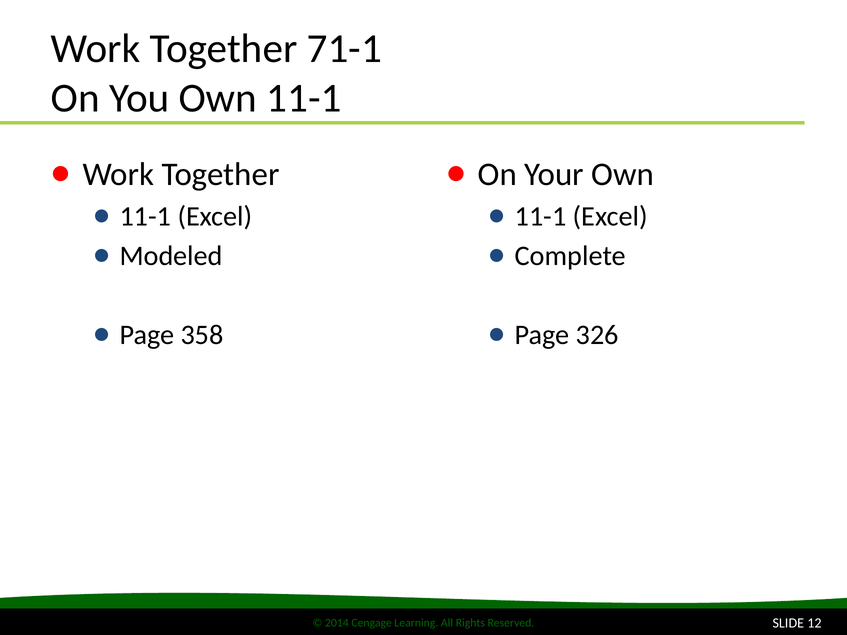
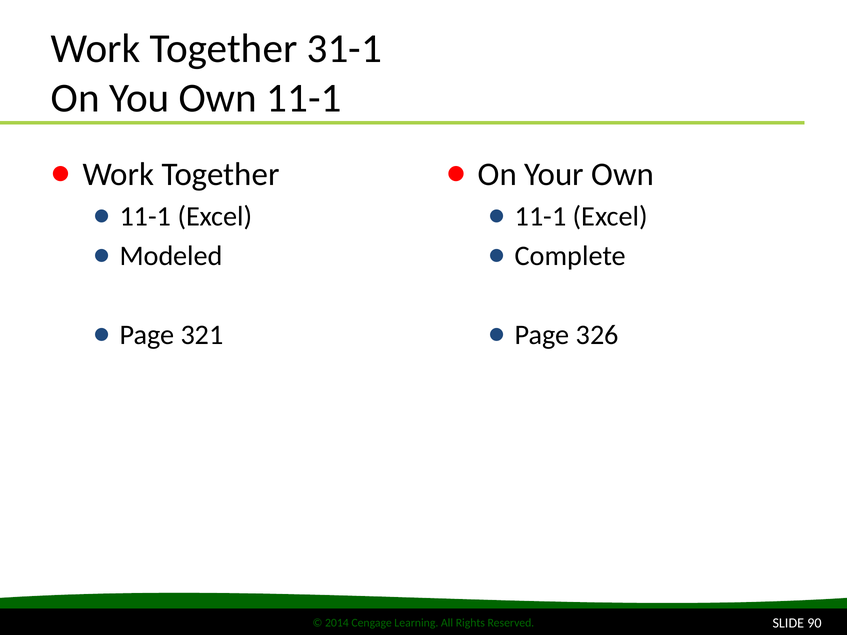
71-1: 71-1 -> 31-1
358: 358 -> 321
12: 12 -> 90
